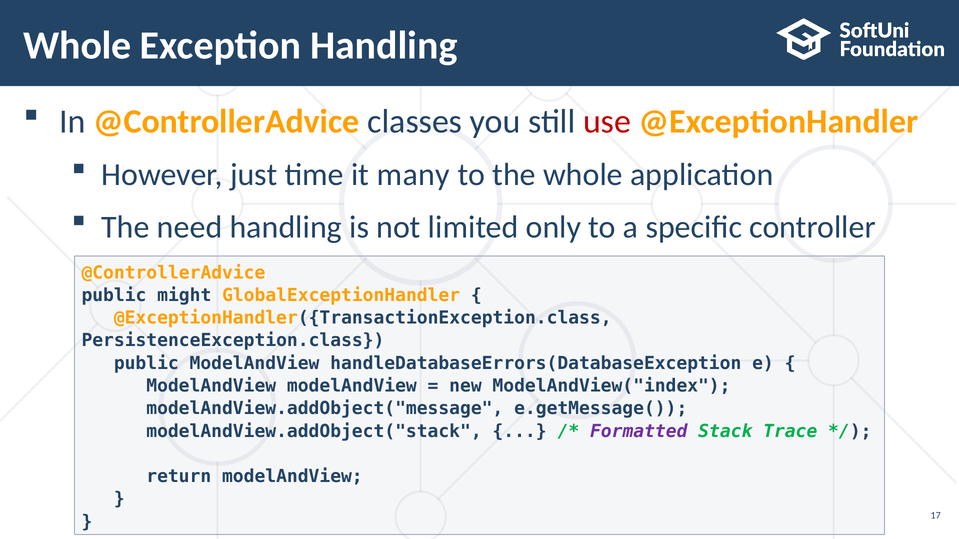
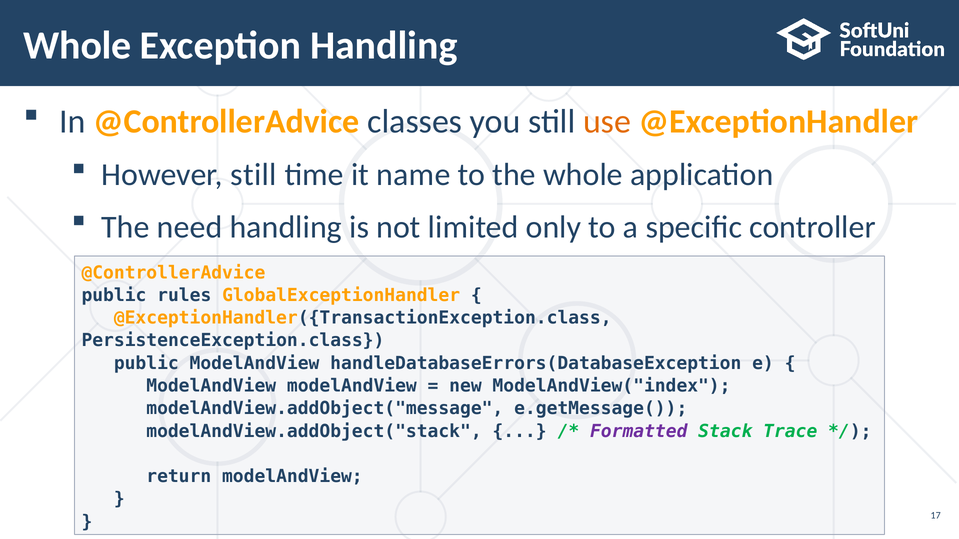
use colour: red -> orange
However just: just -> still
many: many -> name
might: might -> rules
